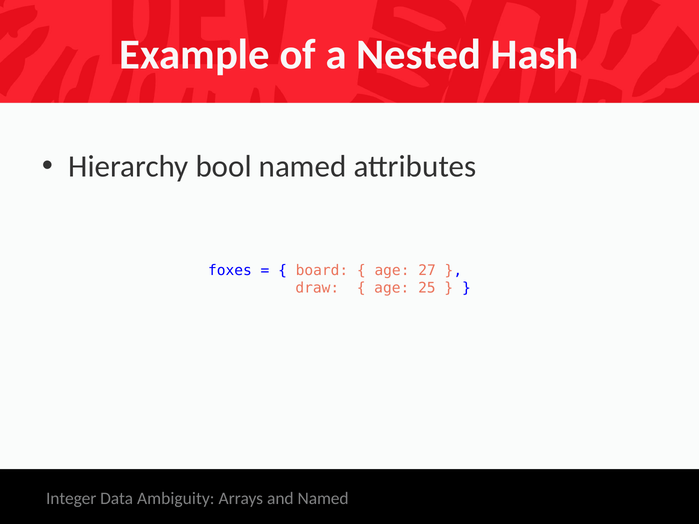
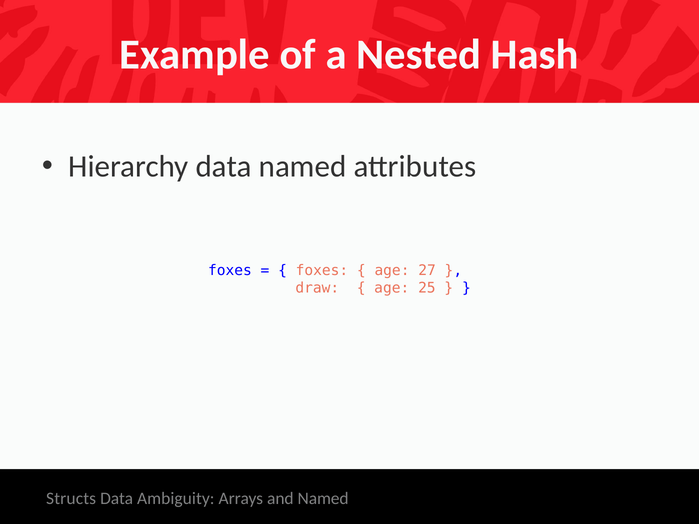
Hierarchy bool: bool -> data
board at (322, 271): board -> foxes
Integer: Integer -> Structs
